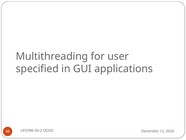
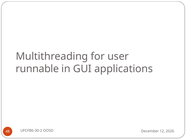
specified: specified -> runnable
